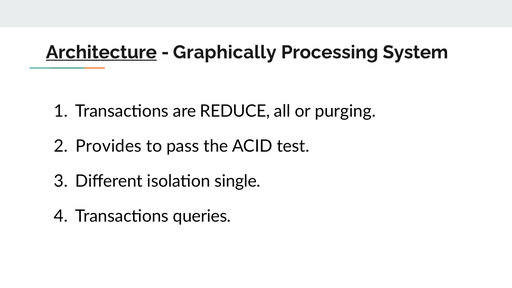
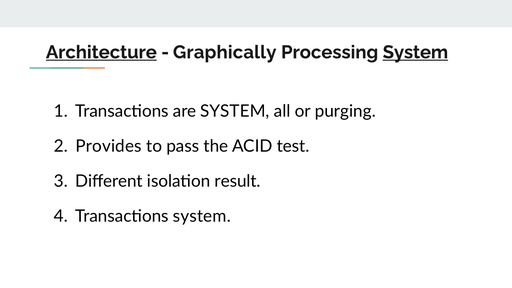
System at (415, 52) underline: none -> present
are REDUCE: REDUCE -> SYSTEM
single: single -> result
Transactions queries: queries -> system
